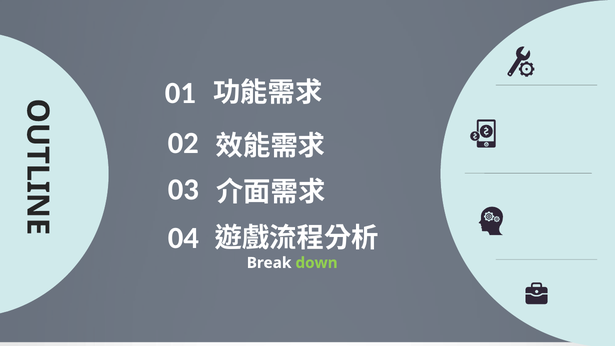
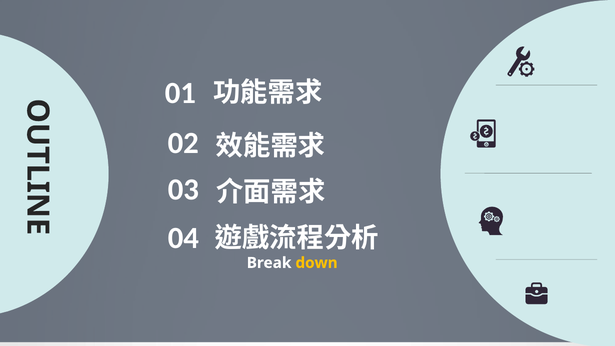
down colour: light green -> yellow
